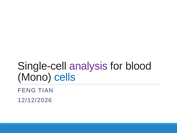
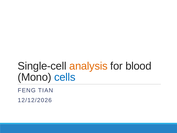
analysis colour: purple -> orange
